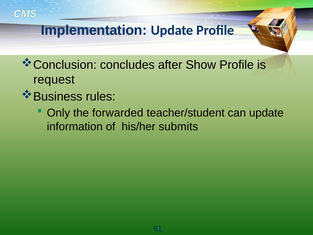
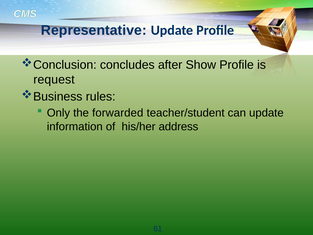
Implementation: Implementation -> Representative
submits: submits -> address
